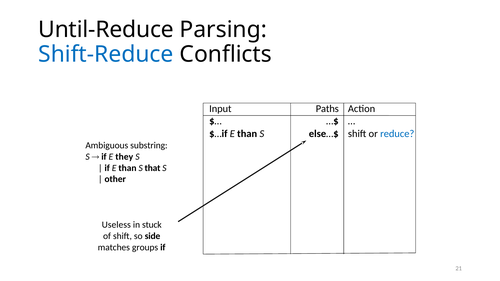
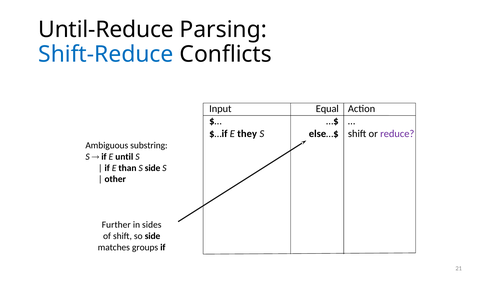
Paths: Paths -> Equal
$…if E than: than -> they
reduce colour: blue -> purple
they: they -> until
S that: that -> side
Useless: Useless -> Further
stuck: stuck -> sides
